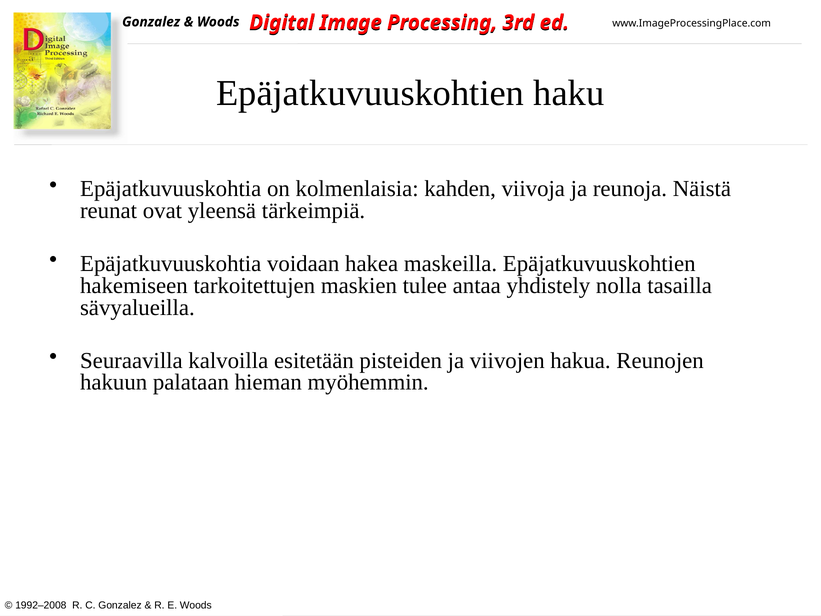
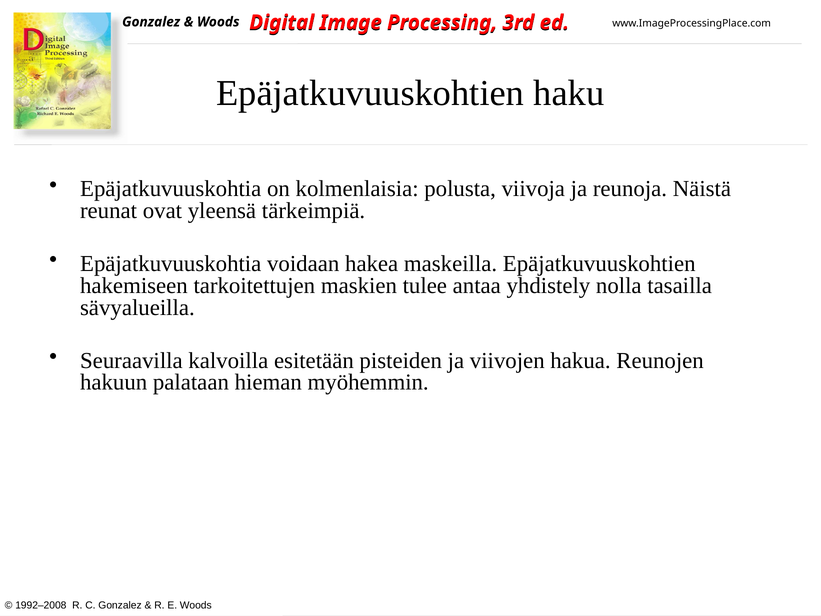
kahden: kahden -> polusta
